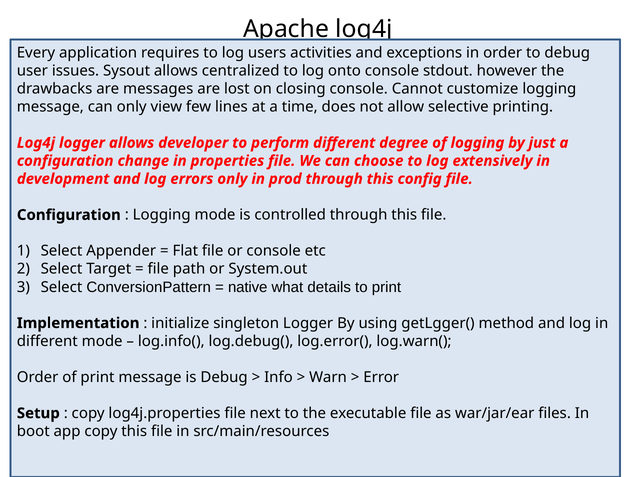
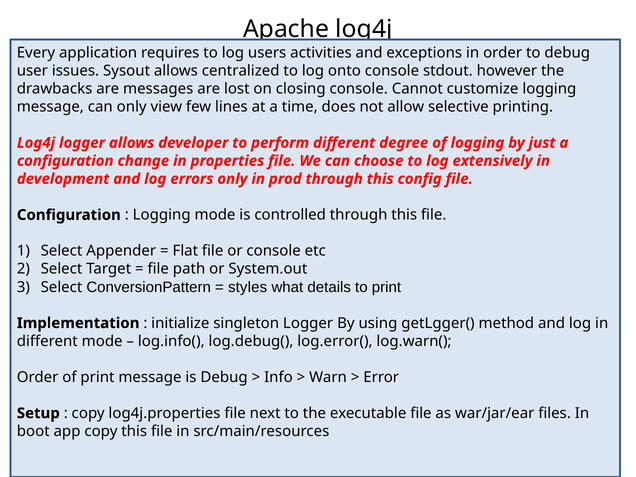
native: native -> styles
